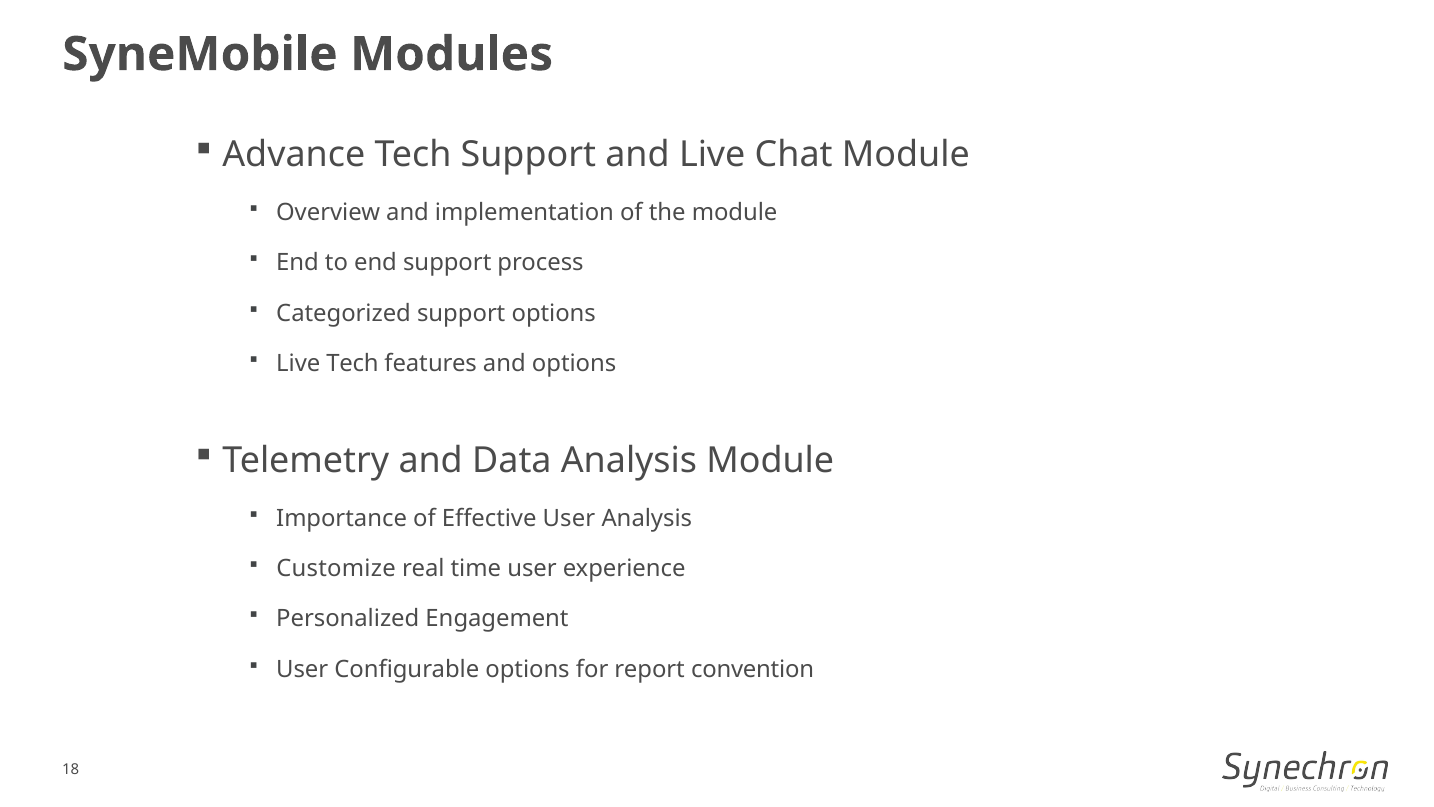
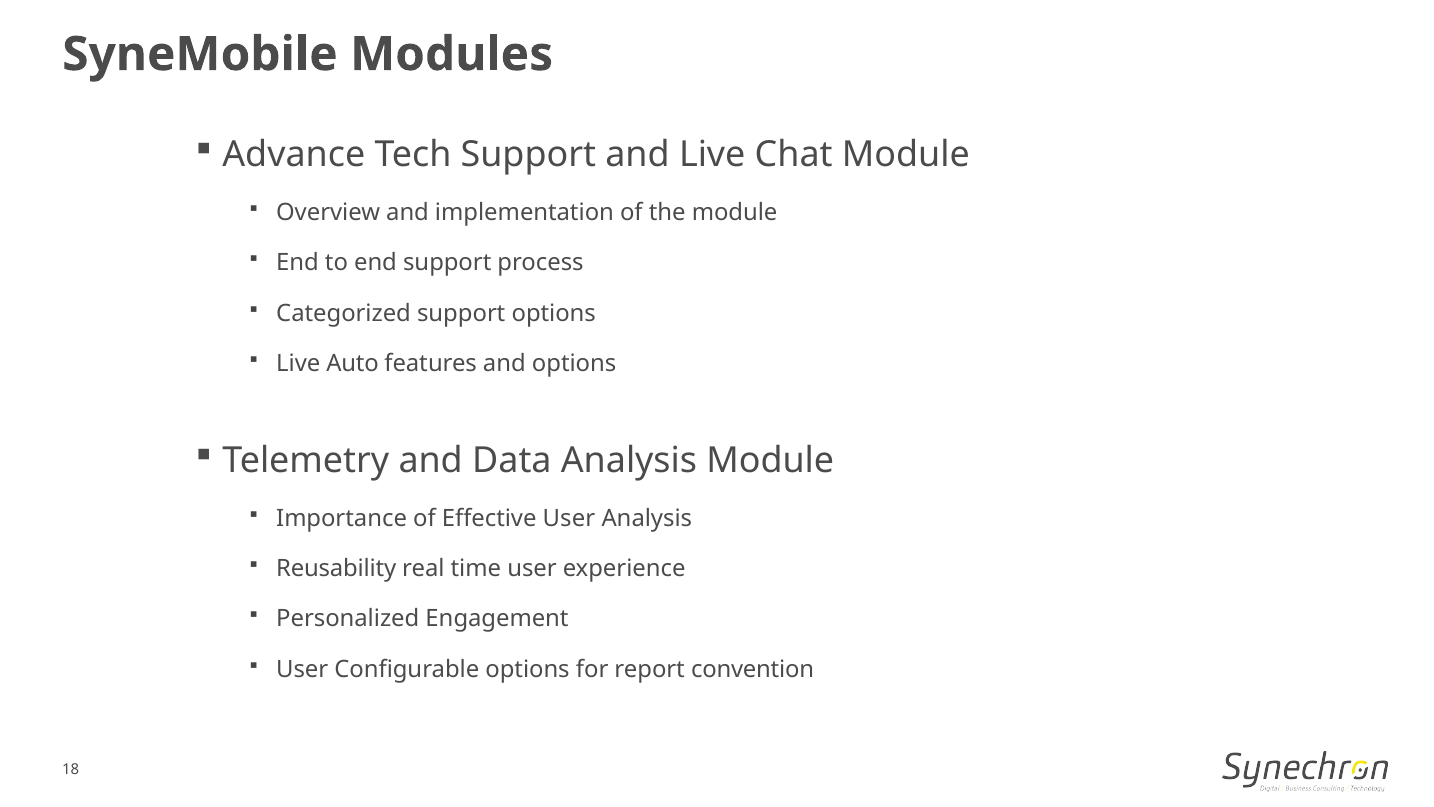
Live Tech: Tech -> Auto
Customize: Customize -> Reusability
